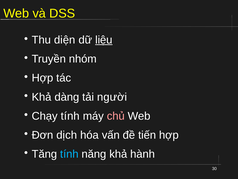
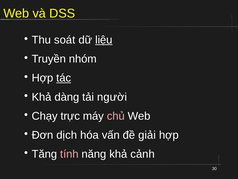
diện: diện -> soát
tác underline: none -> present
Chạy tính: tính -> trực
tiến: tiến -> giải
tính at (69, 154) colour: light blue -> pink
hành: hành -> cảnh
